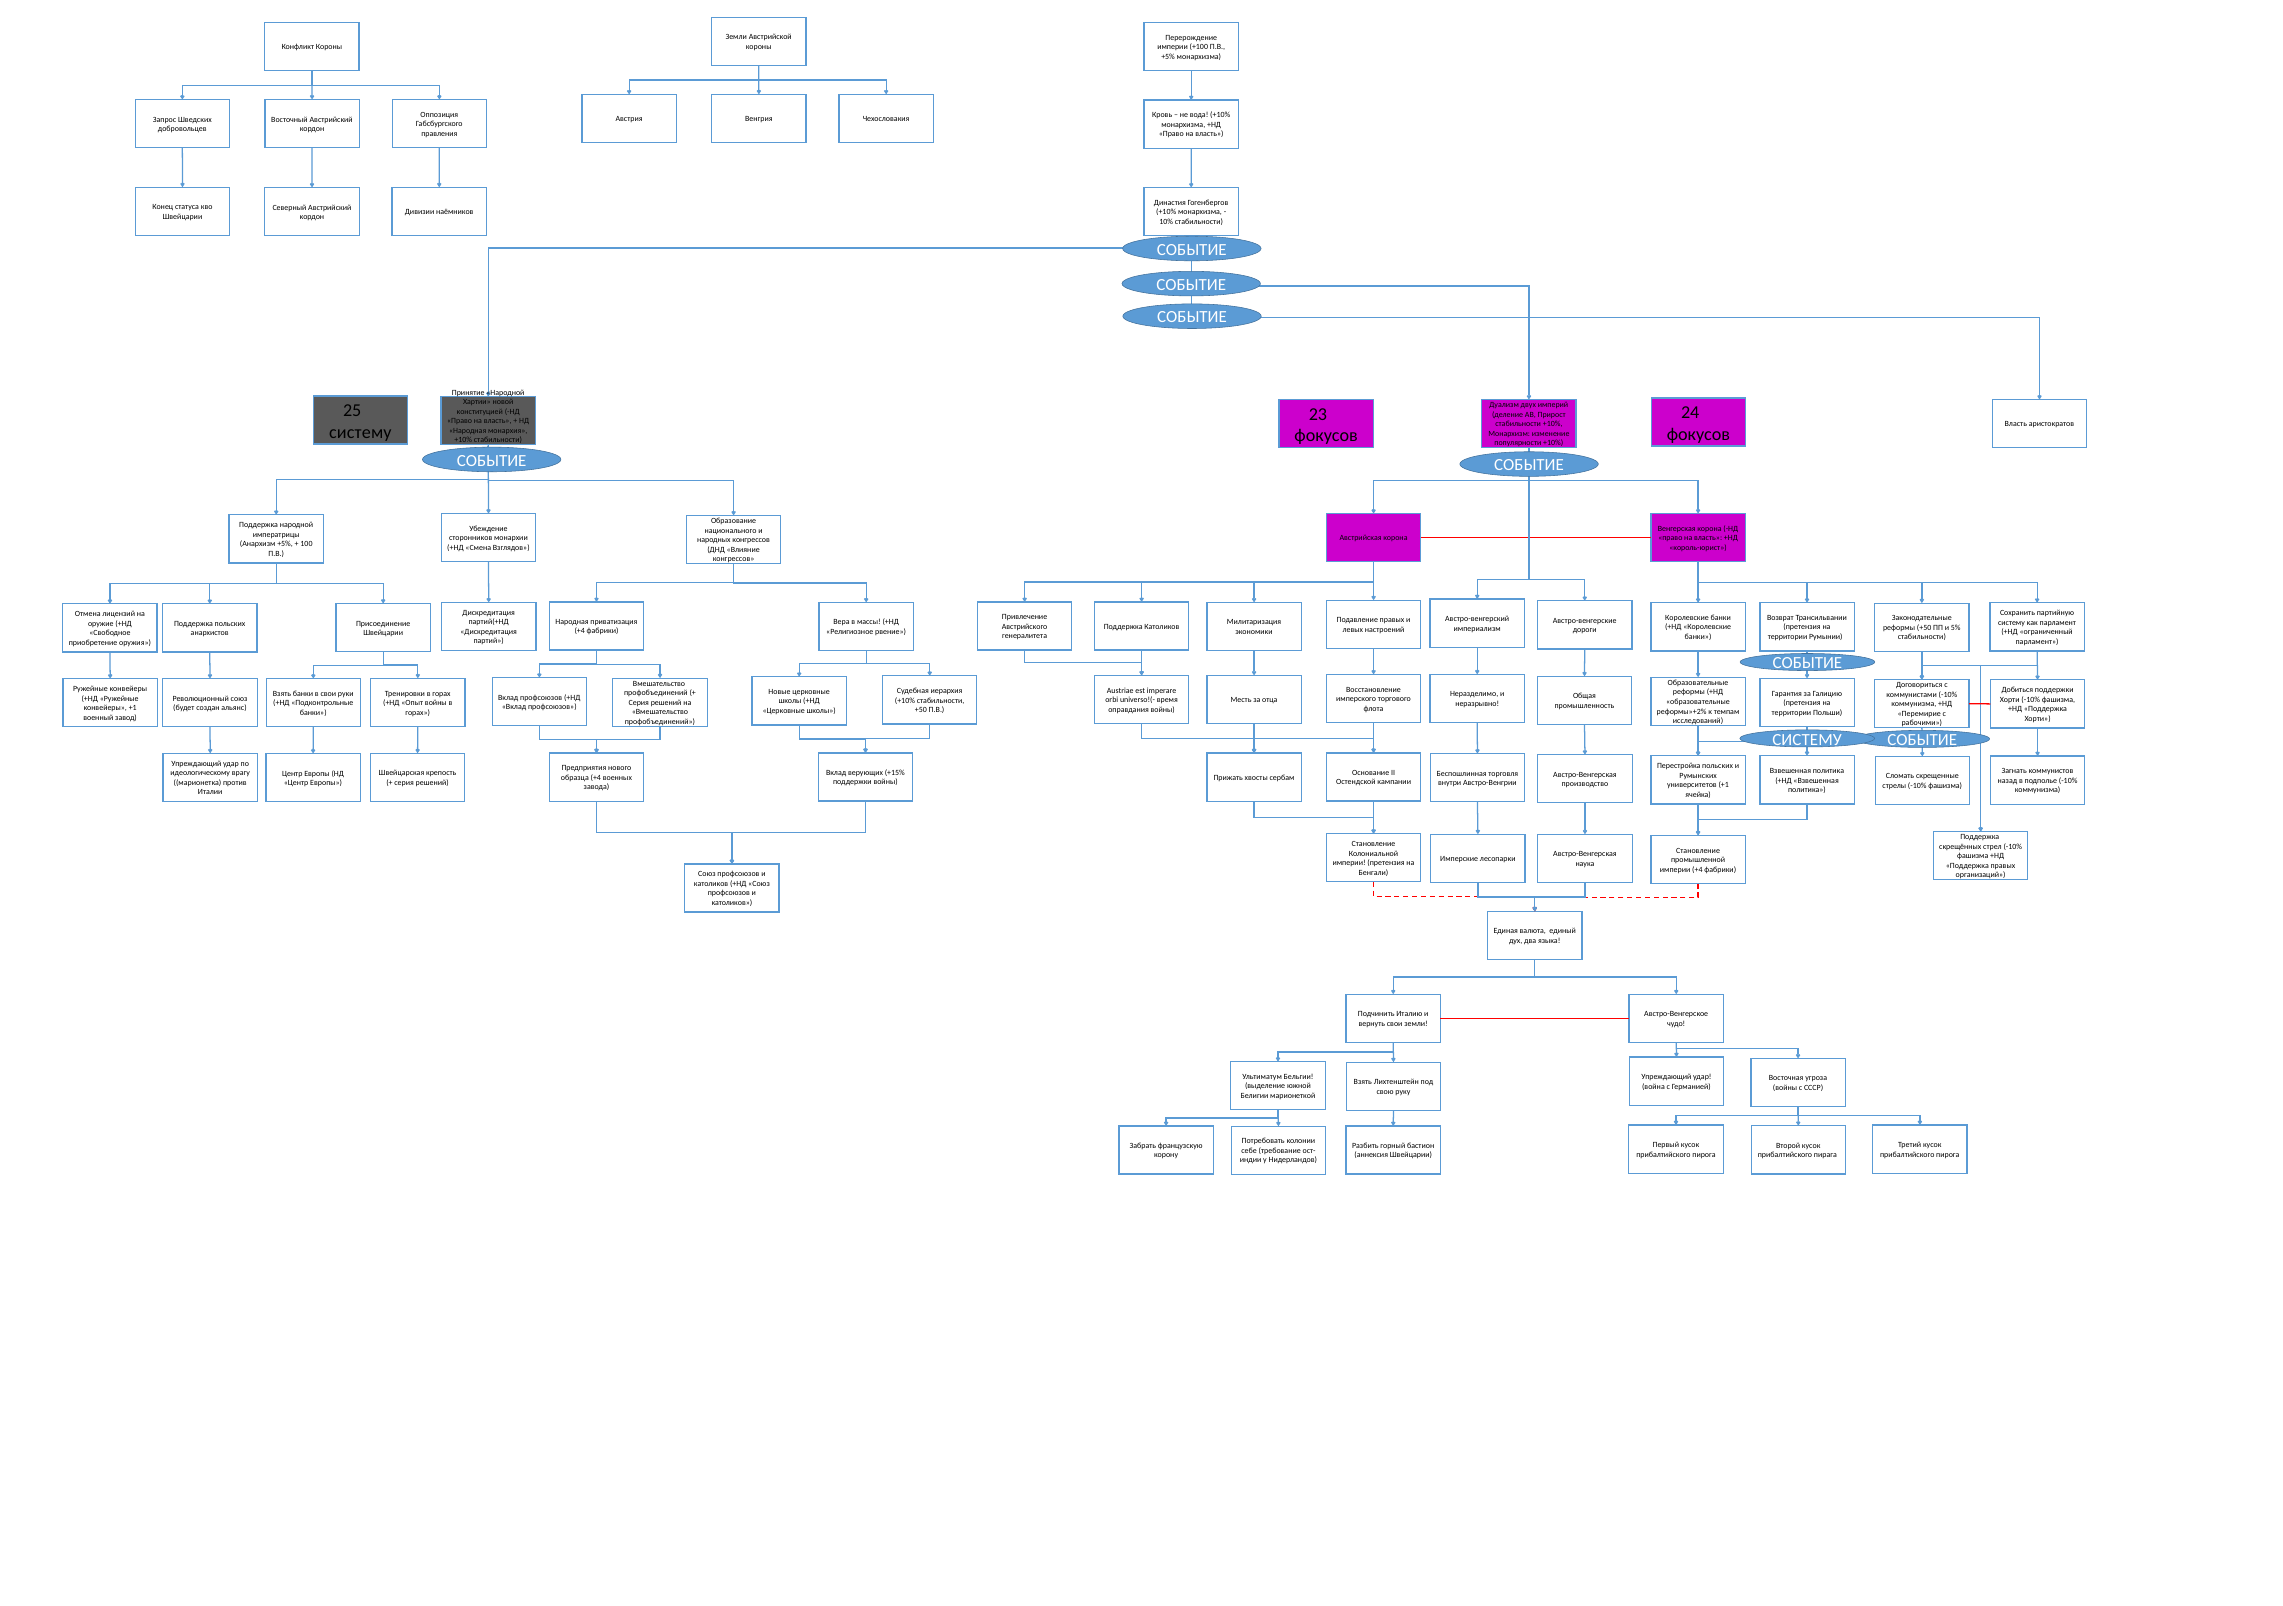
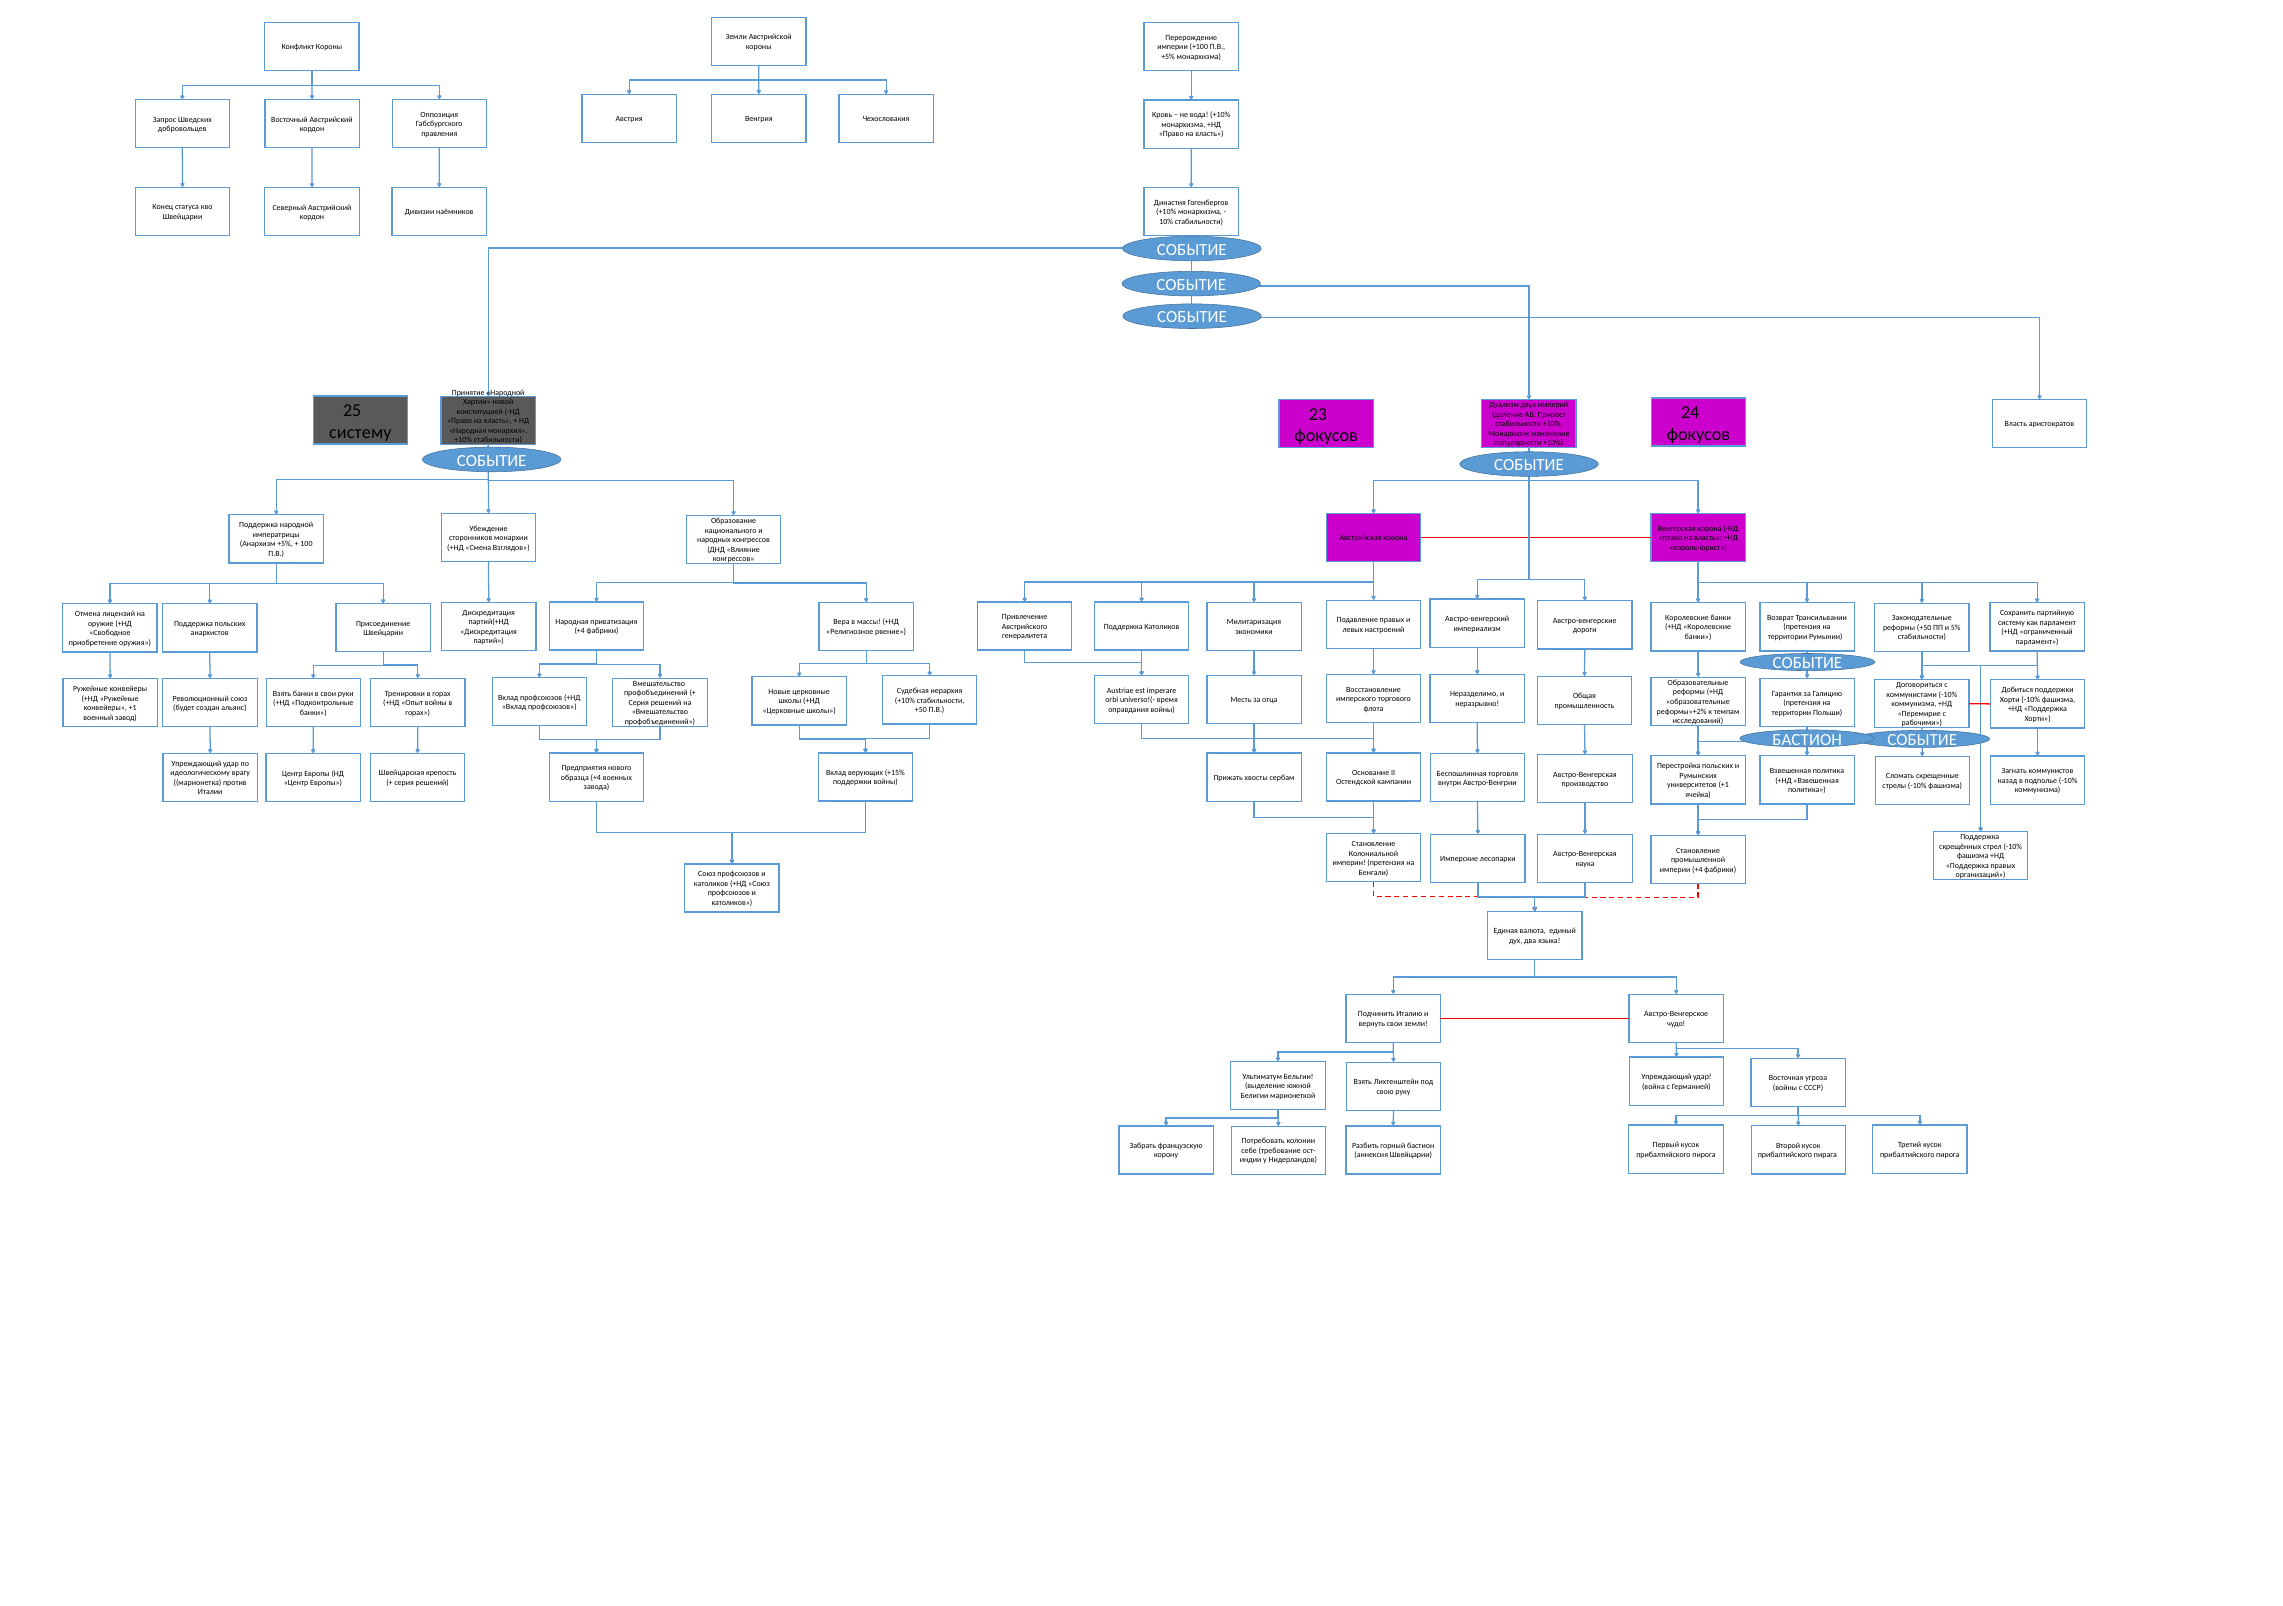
СИСТЕМУ at (1807, 740): СИСТЕМУ -> БАСТИОН
